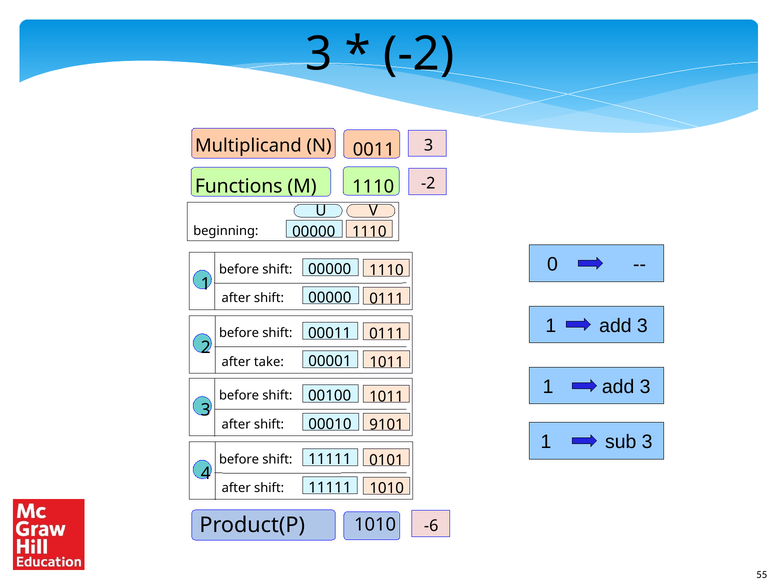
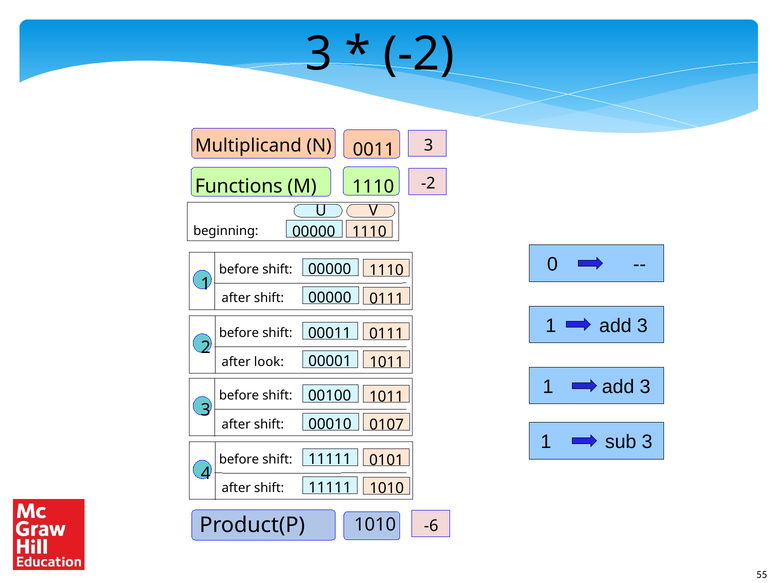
take: take -> look
9101: 9101 -> 0107
